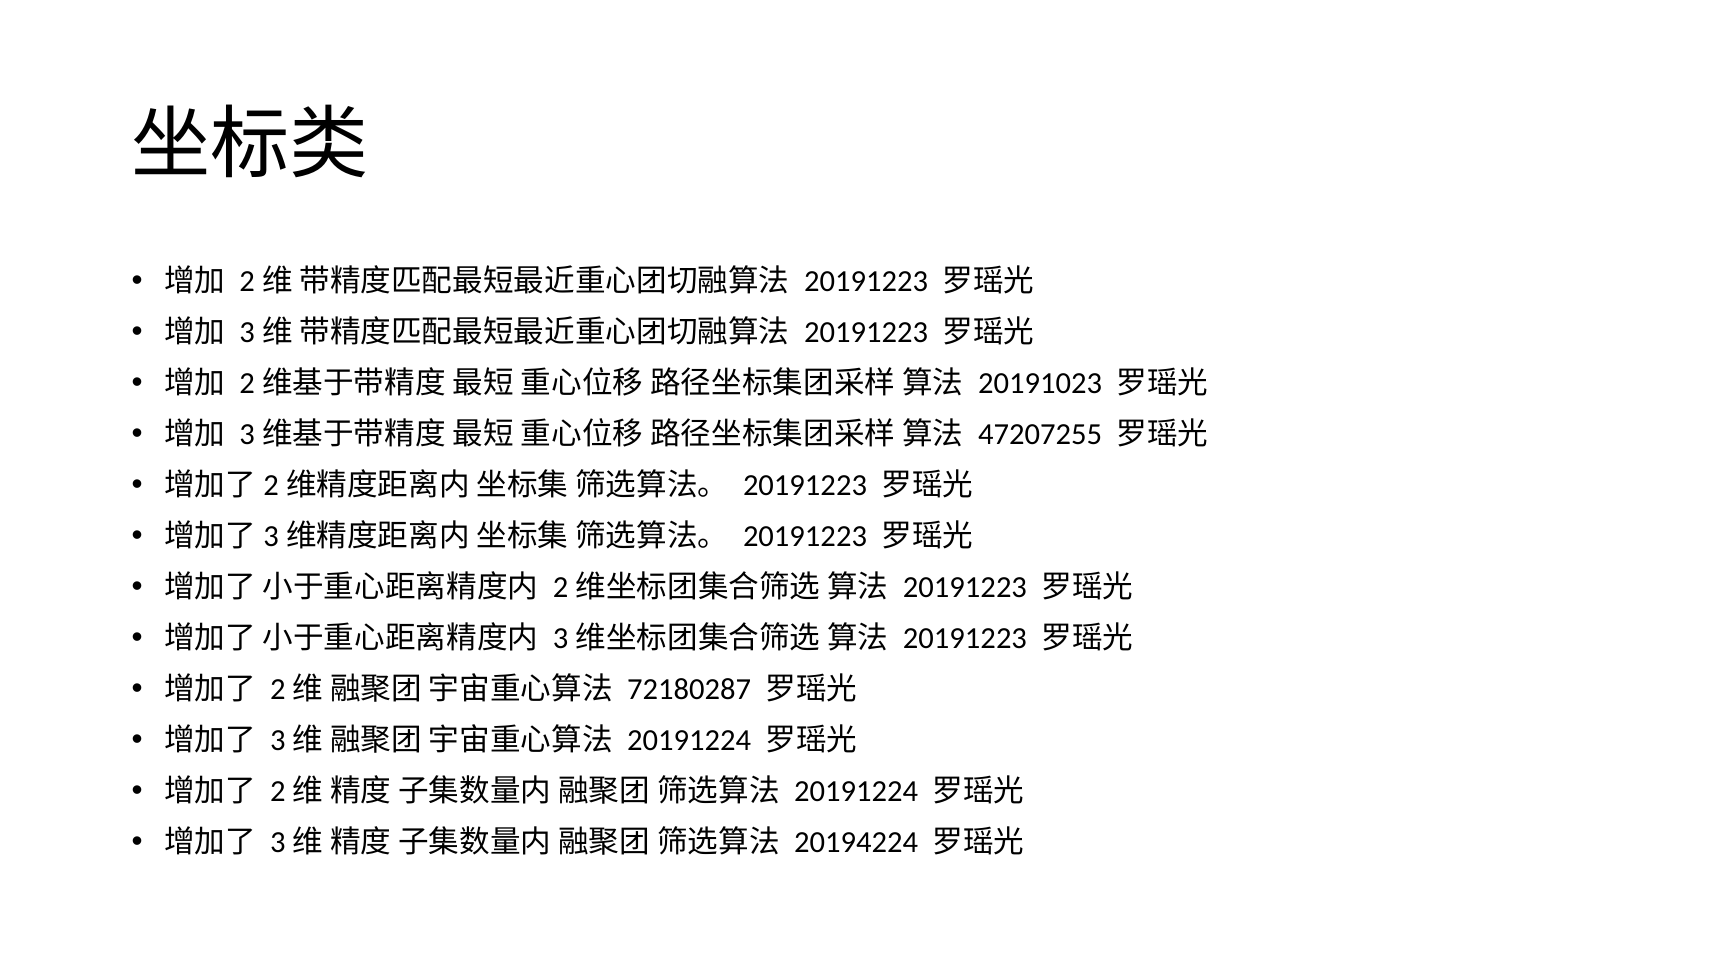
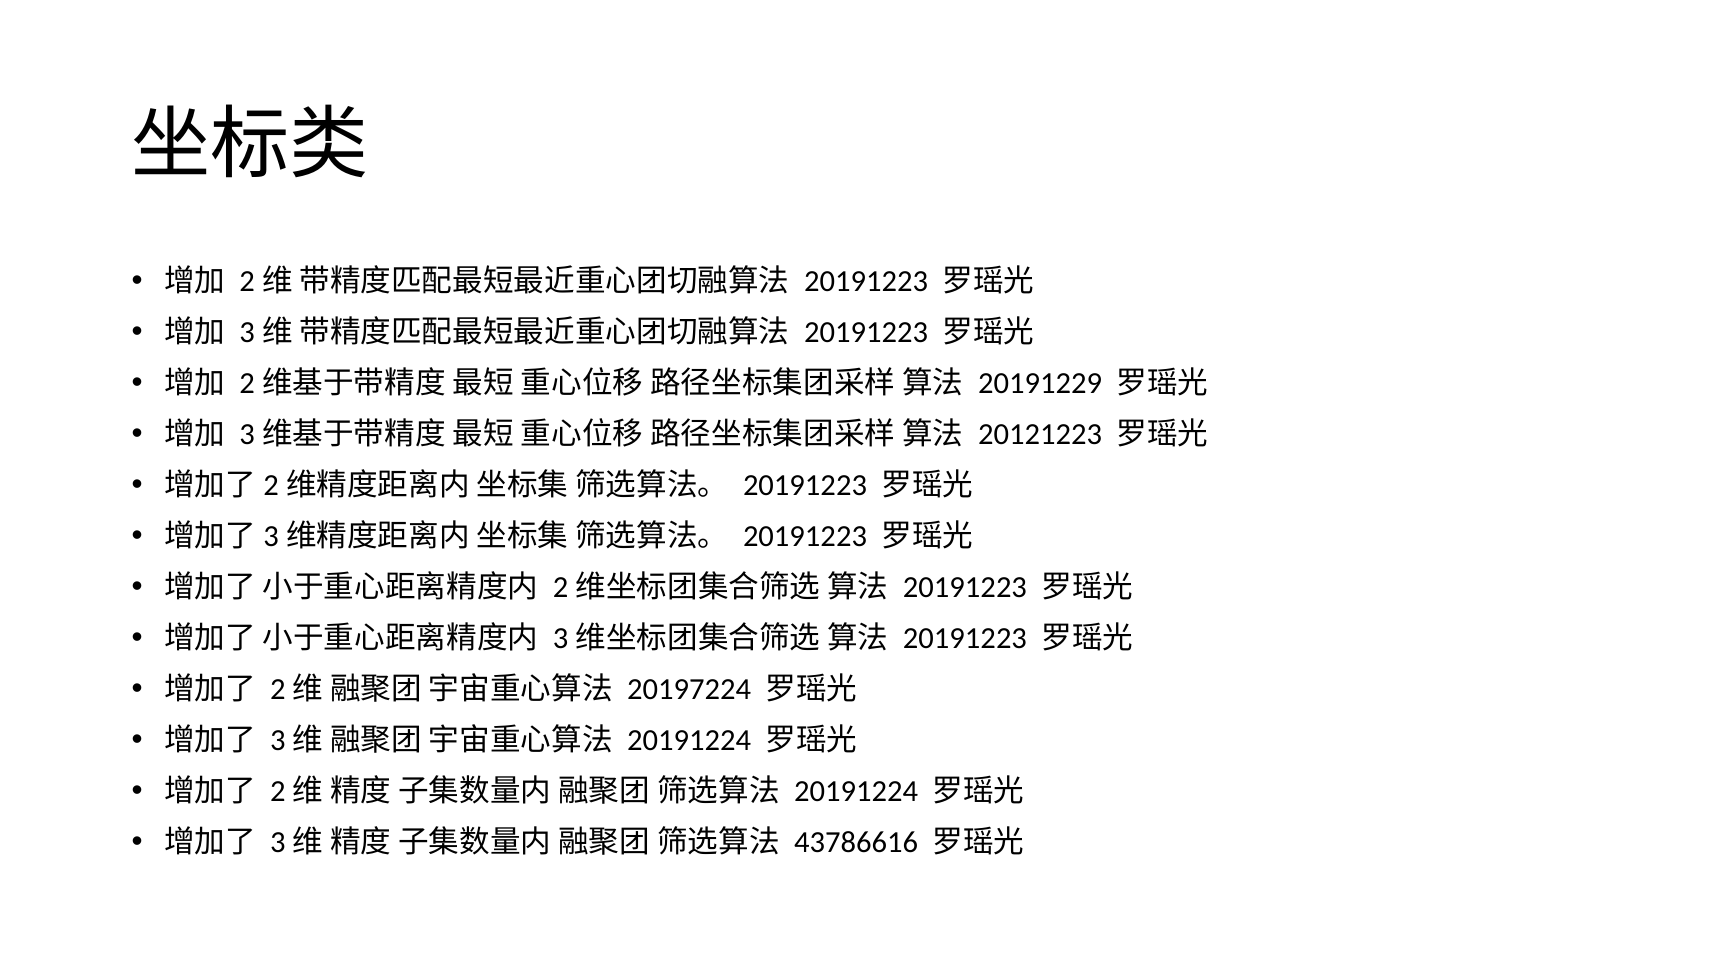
20191023: 20191023 -> 20191229
47207255: 47207255 -> 20121223
72180287: 72180287 -> 20197224
20194224: 20194224 -> 43786616
